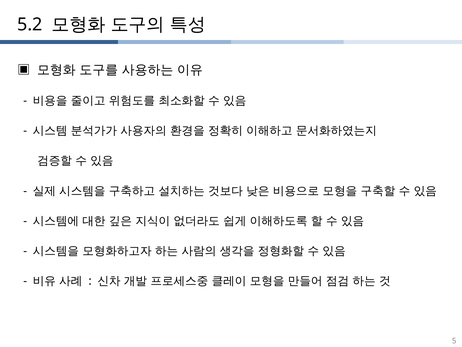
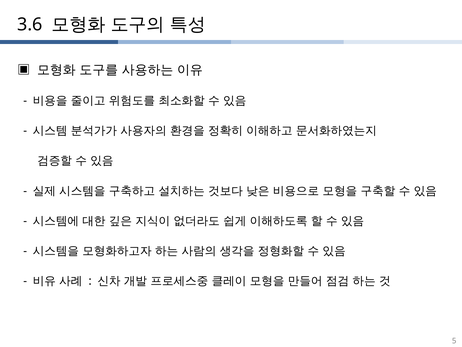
5.2: 5.2 -> 3.6
